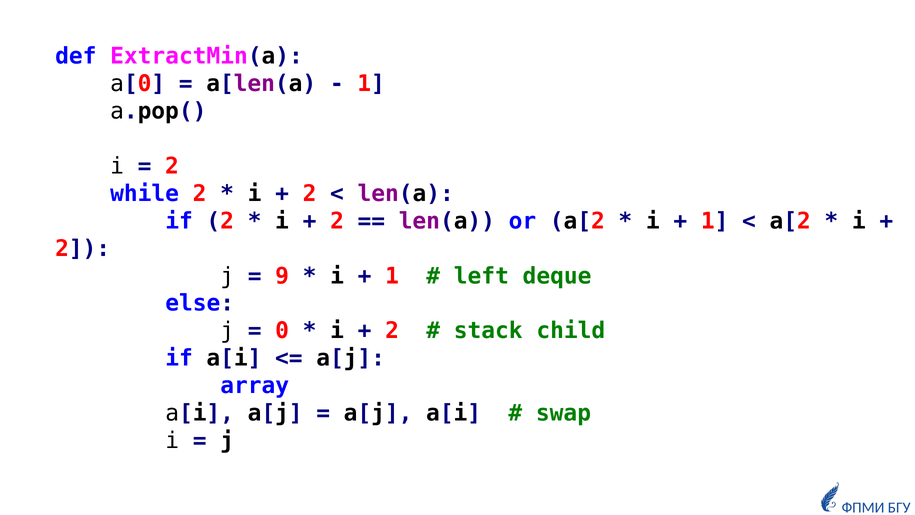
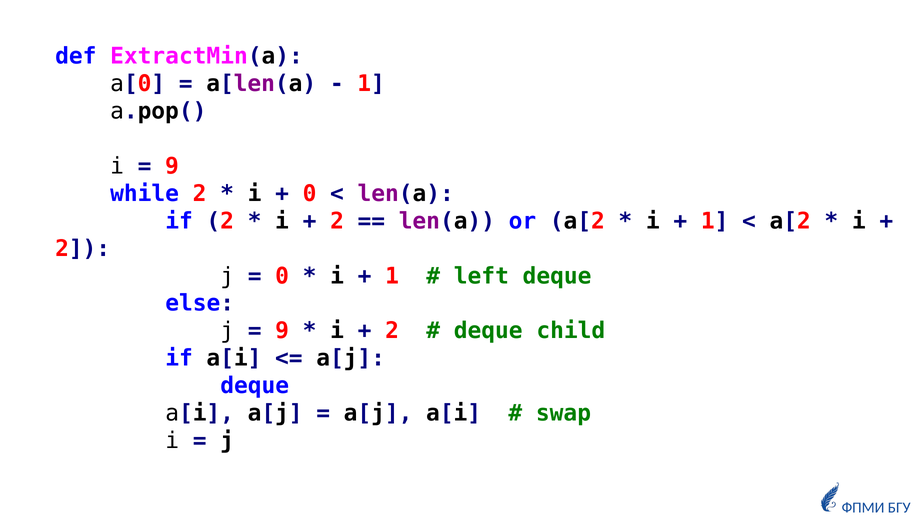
2 at (172, 166): 2 -> 9
2 at (310, 193): 2 -> 0
9 at (282, 276): 9 -> 0
0 at (282, 331): 0 -> 9
stack at (488, 331): stack -> deque
array at (255, 386): array -> deque
